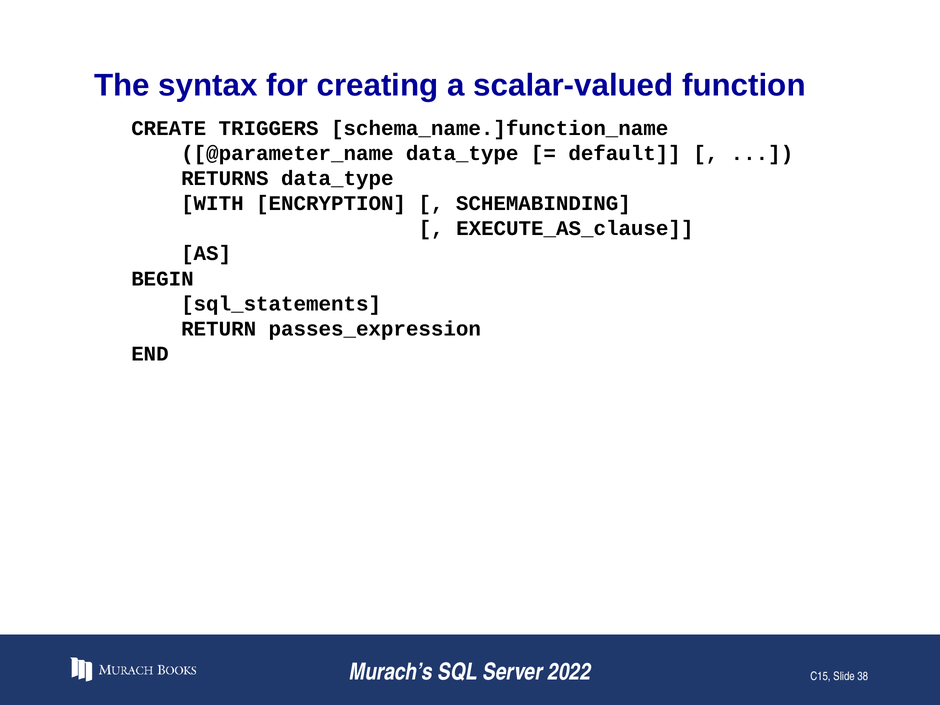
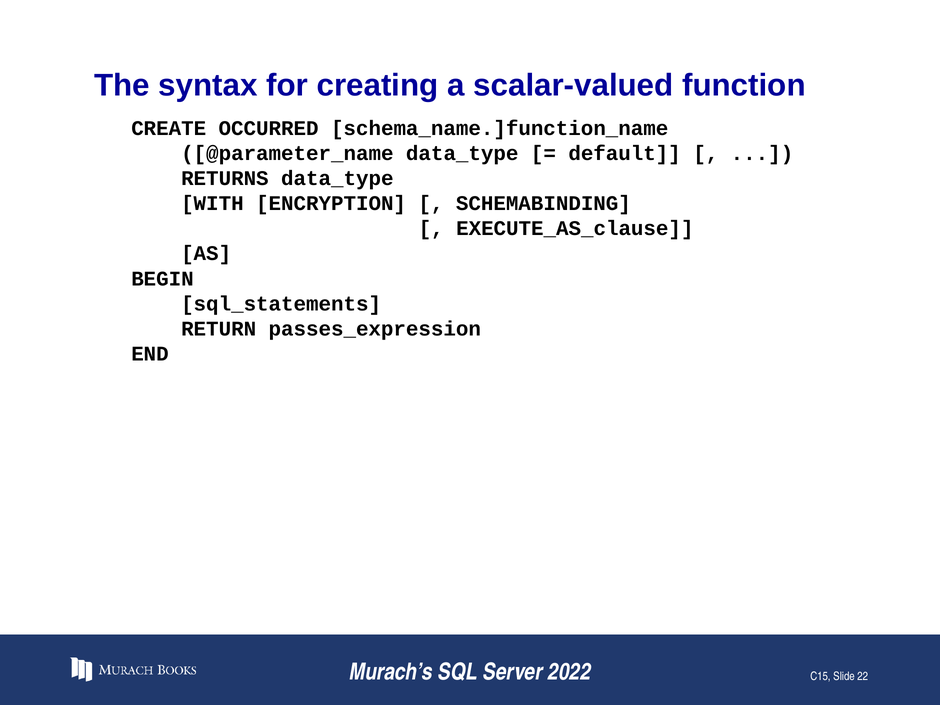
TRIGGERS: TRIGGERS -> OCCURRED
38: 38 -> 22
